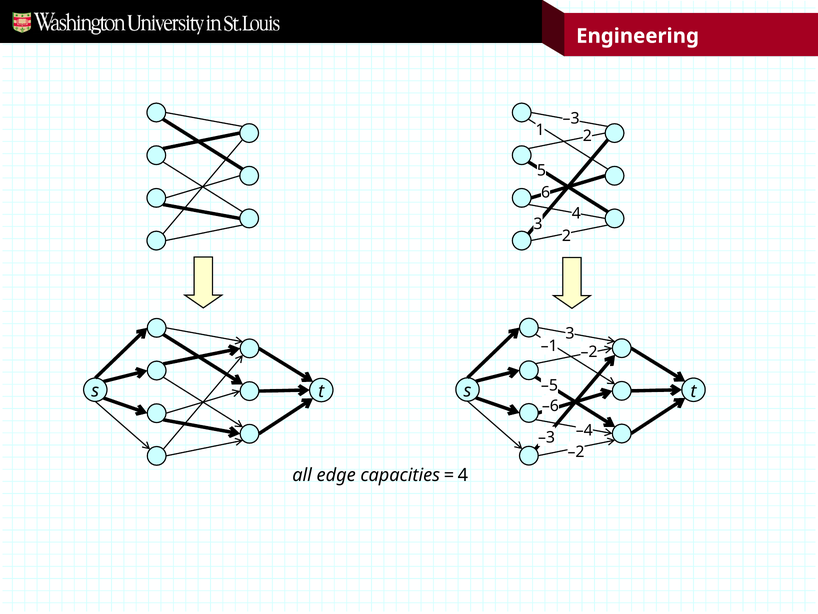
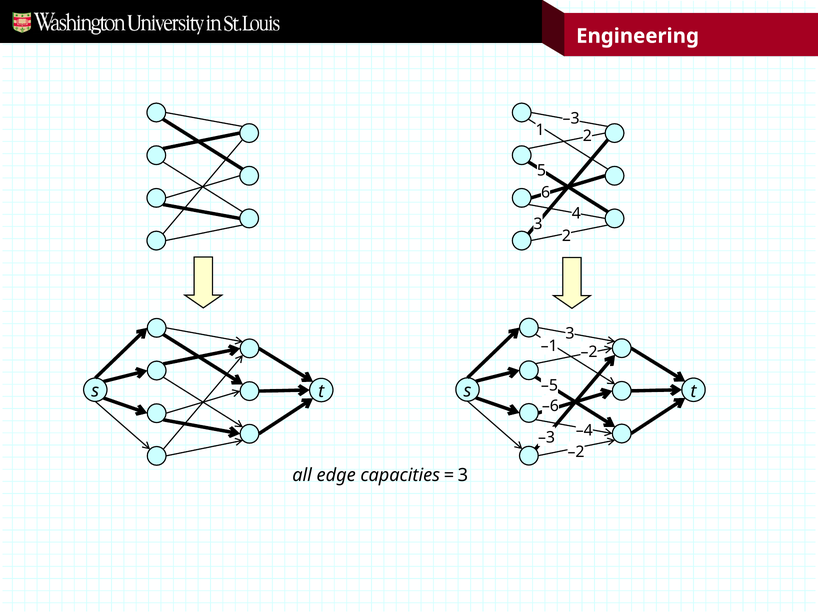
4 at (463, 475): 4 -> 3
